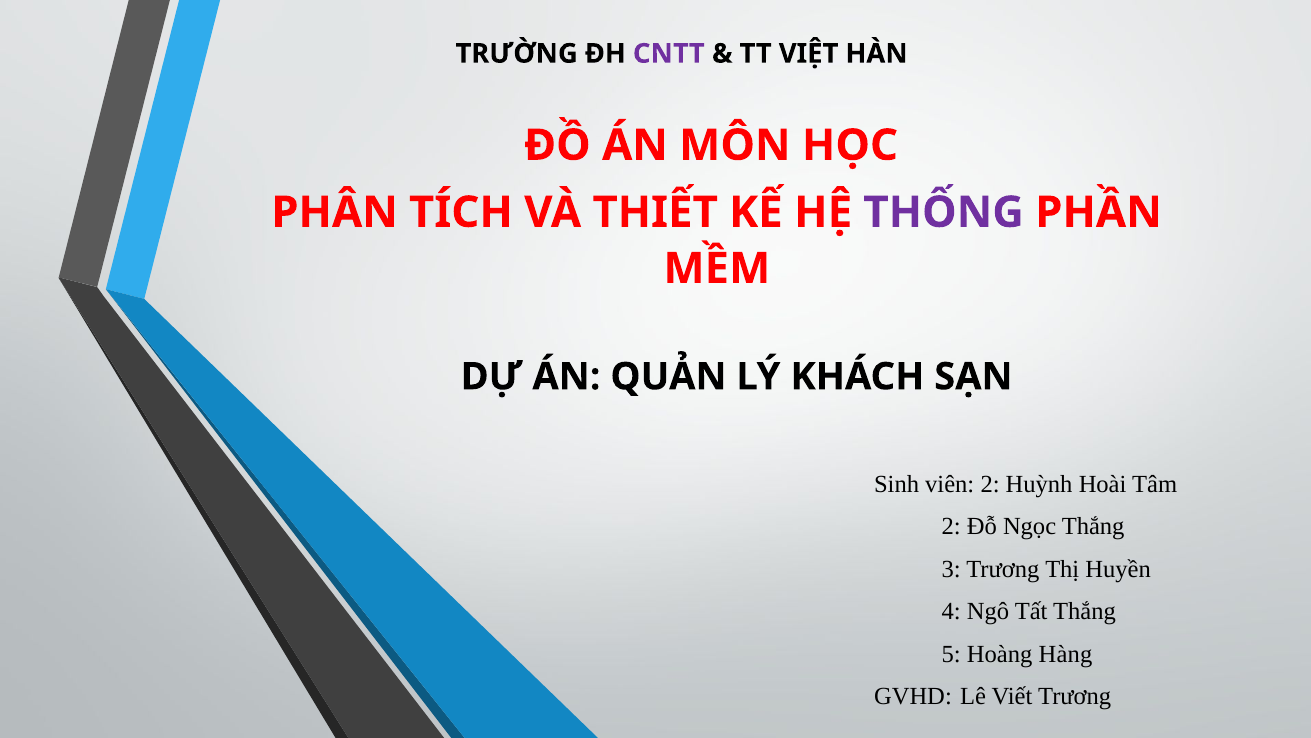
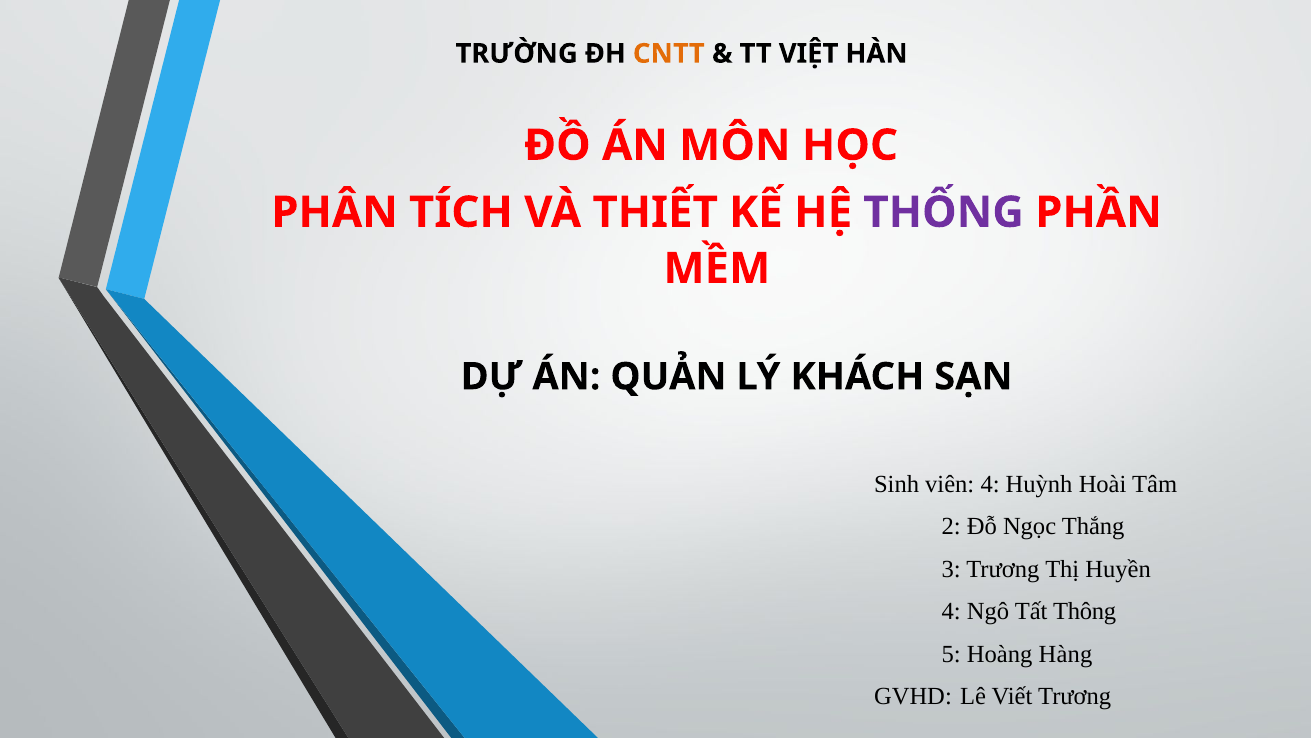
CNTT colour: purple -> orange
viên 2: 2 -> 4
Tất Thắng: Thắng -> Thông
